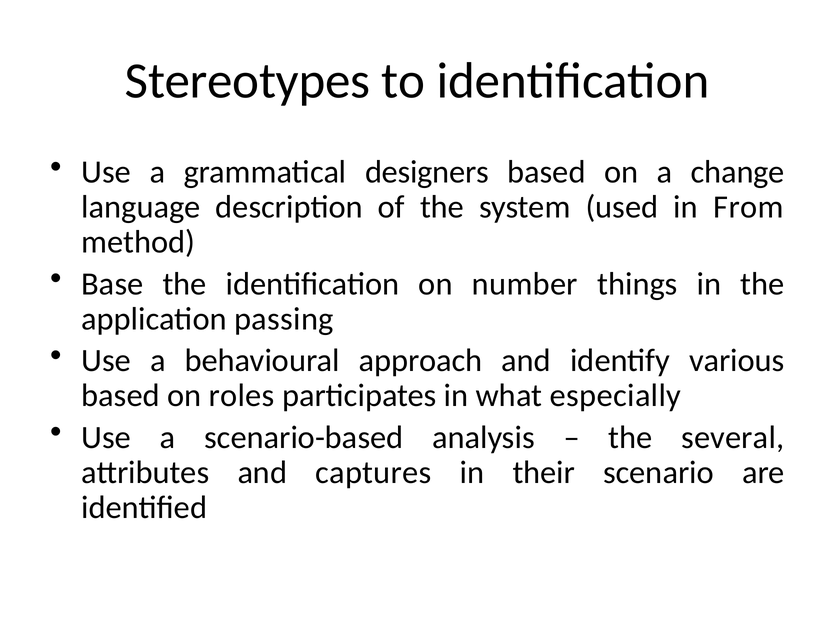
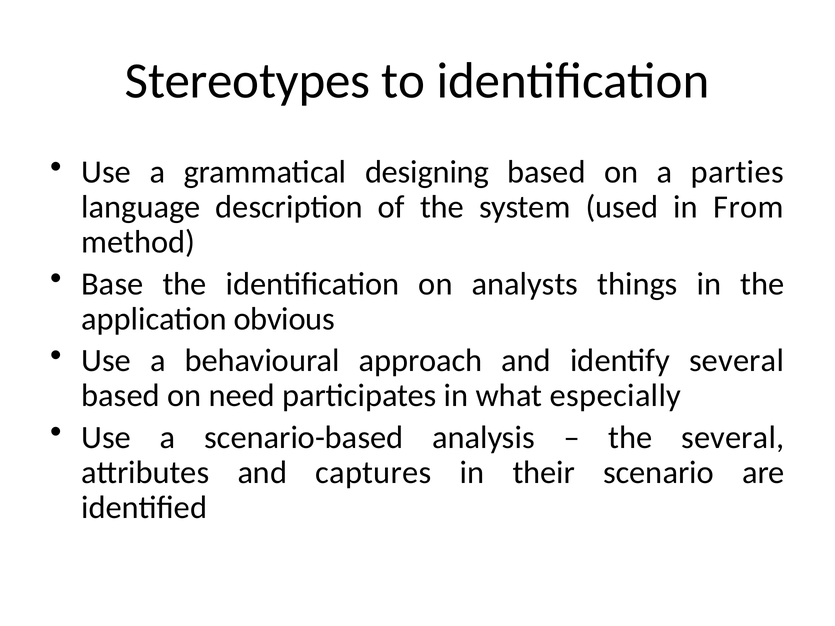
designers: designers -> designing
change: change -> parties
number: number -> analysts
passing: passing -> obvious
identify various: various -> several
roles: roles -> need
